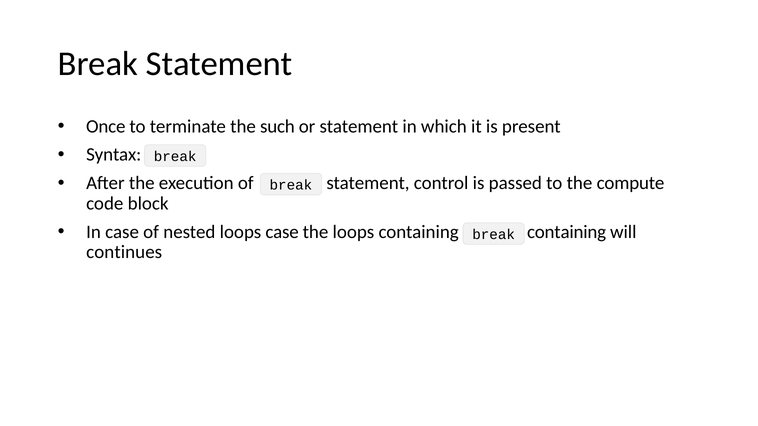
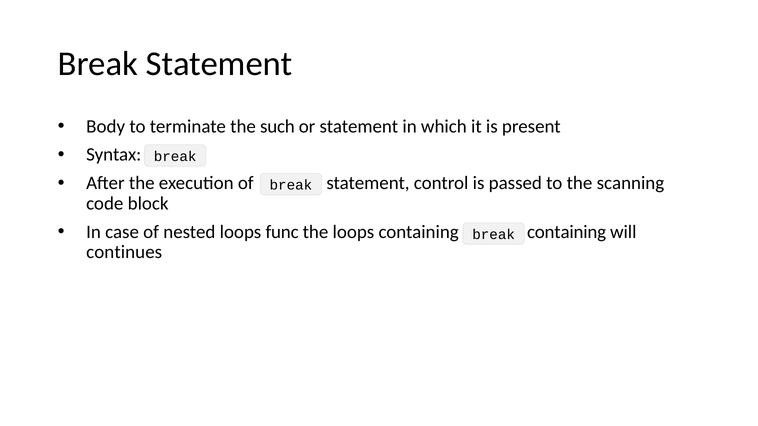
Once: Once -> Body
compute: compute -> scanning
loops case: case -> func
